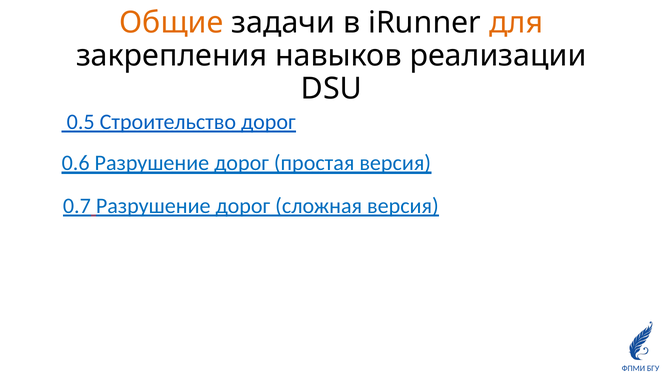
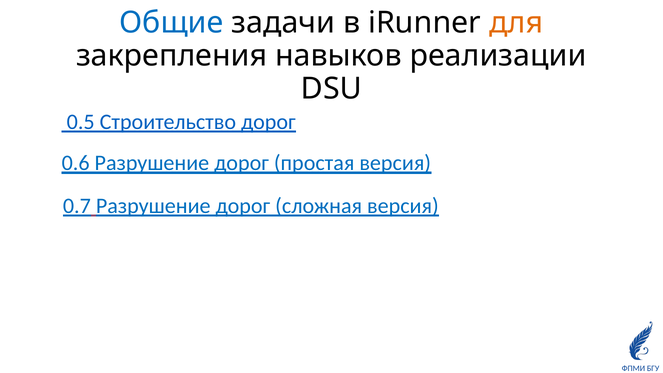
Общие colour: orange -> blue
